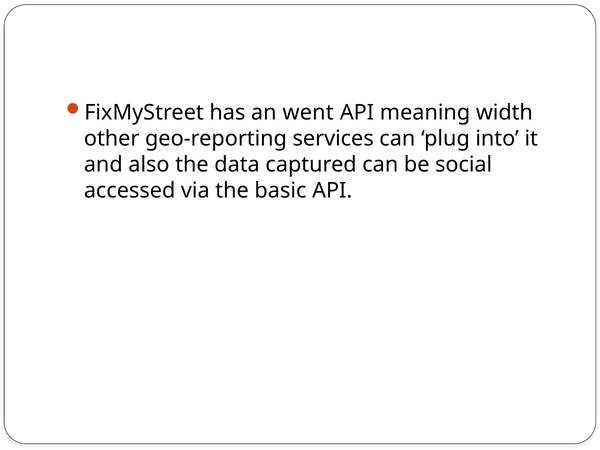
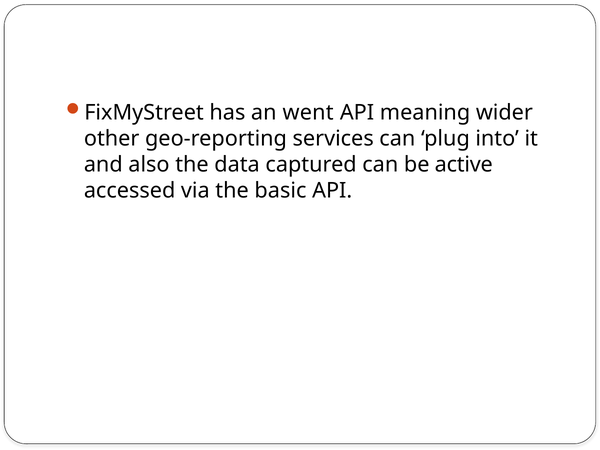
width: width -> wider
social: social -> active
